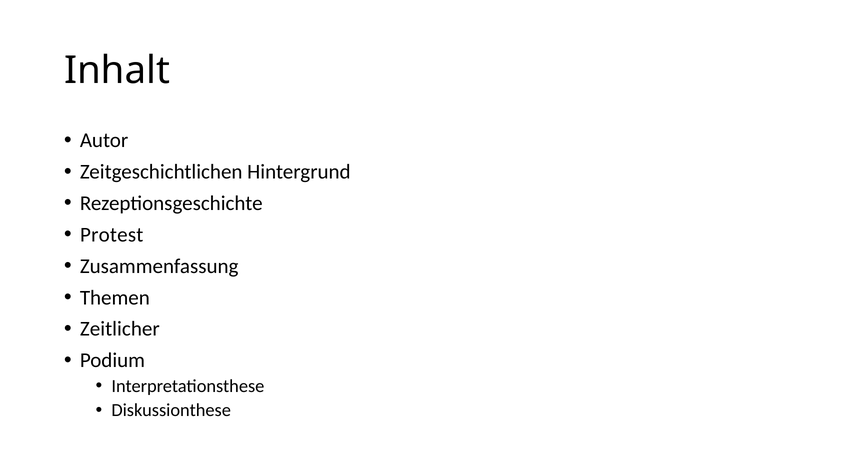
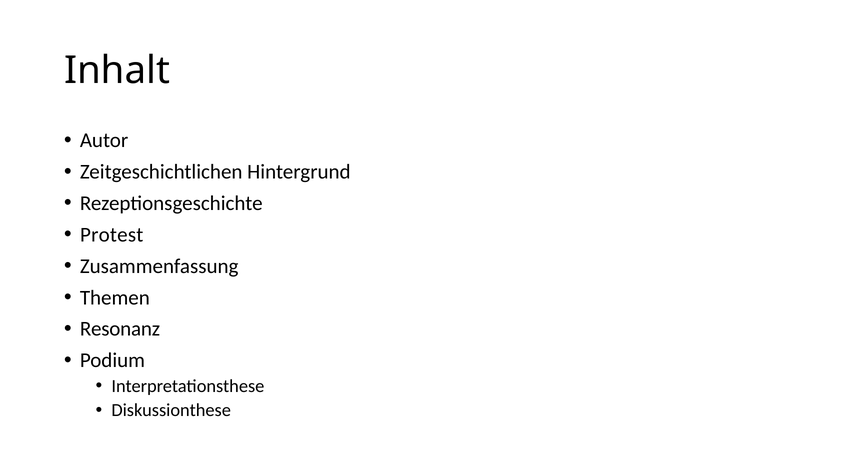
Zeitlicher: Zeitlicher -> Resonanz
